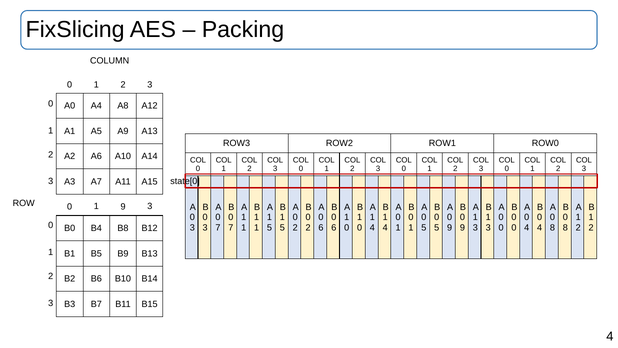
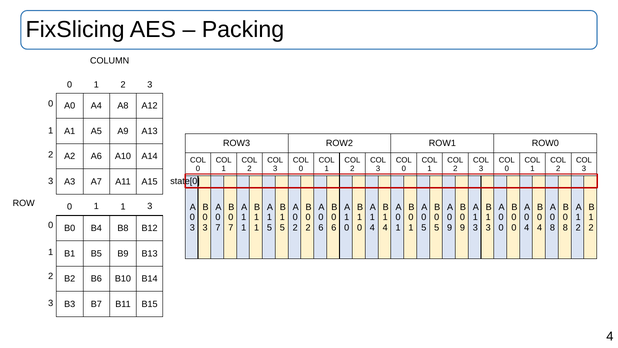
0 1 9: 9 -> 1
